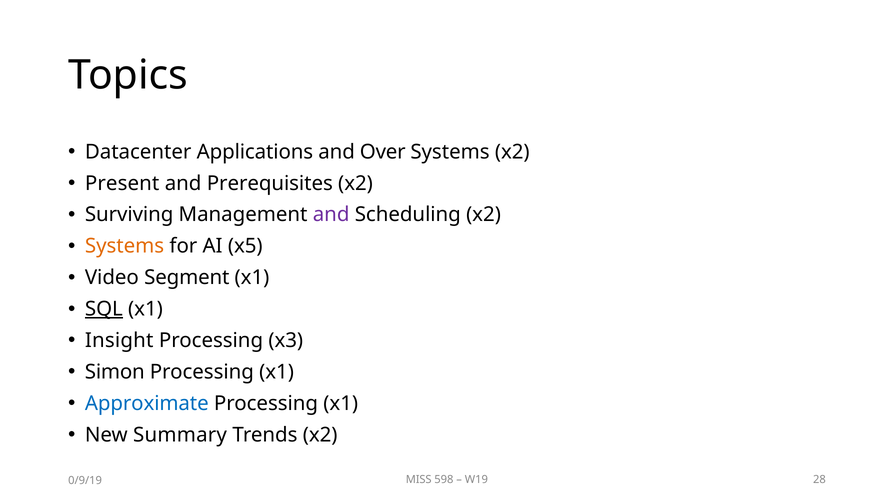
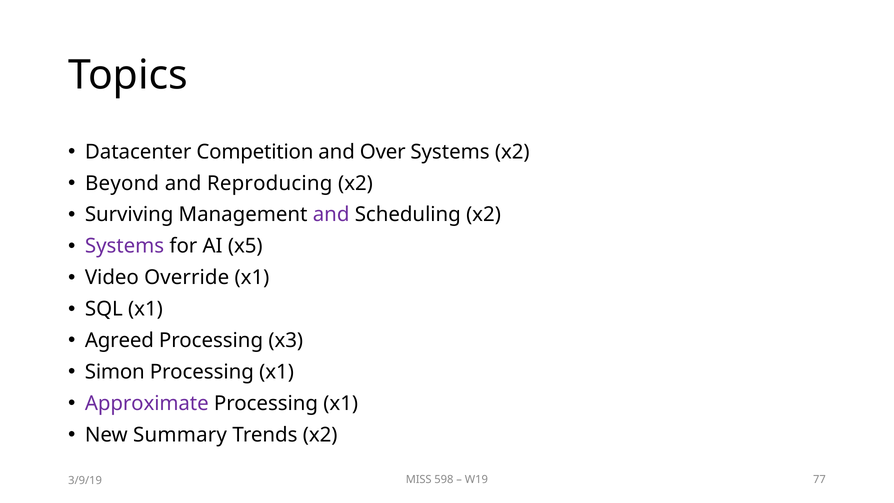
Applications: Applications -> Competition
Present: Present -> Beyond
Prerequisites: Prerequisites -> Reproducing
Systems at (125, 246) colour: orange -> purple
Segment: Segment -> Override
SQL underline: present -> none
Insight: Insight -> Agreed
Approximate colour: blue -> purple
28: 28 -> 77
0/9/19: 0/9/19 -> 3/9/19
